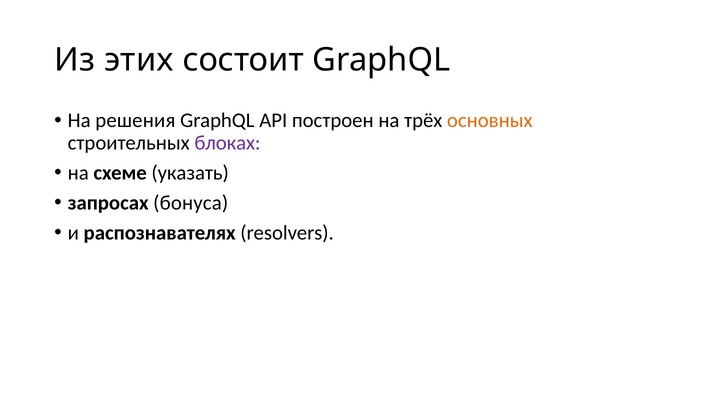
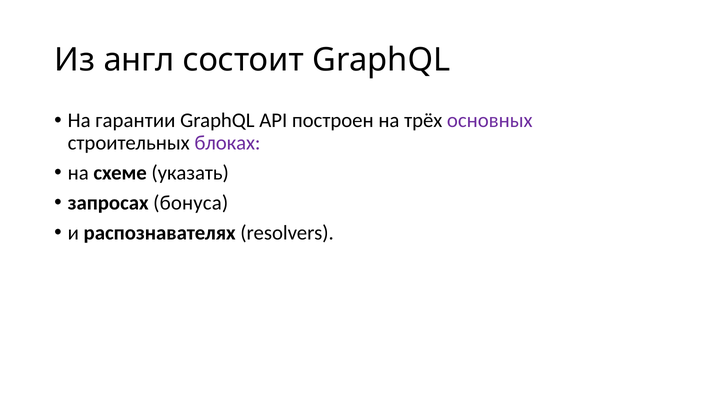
этих: этих -> англ
решения: решения -> гарантии
основных colour: orange -> purple
